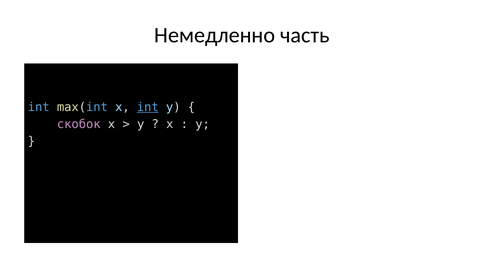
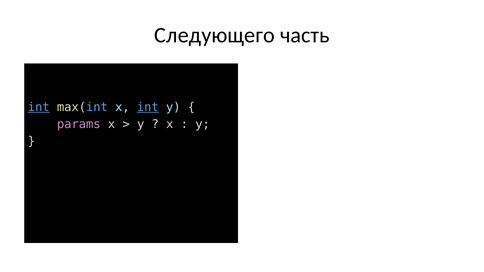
Немедленно: Немедленно -> Следующего
int at (39, 107) underline: none -> present
скобок: скобок -> params
